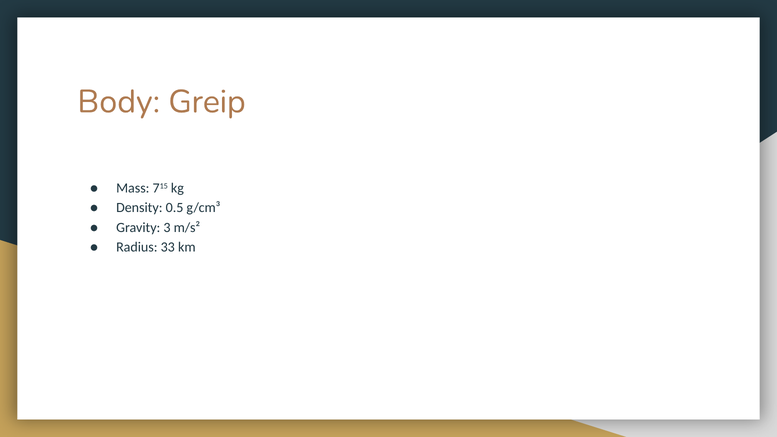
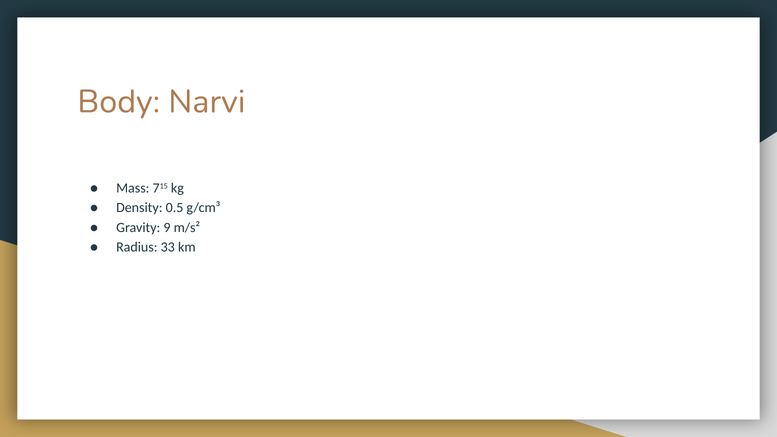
Greip: Greip -> Narvi
3: 3 -> 9
